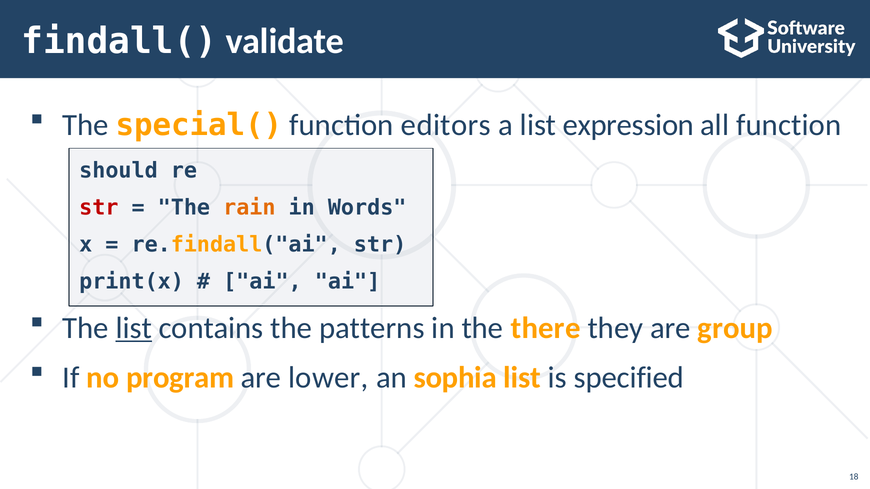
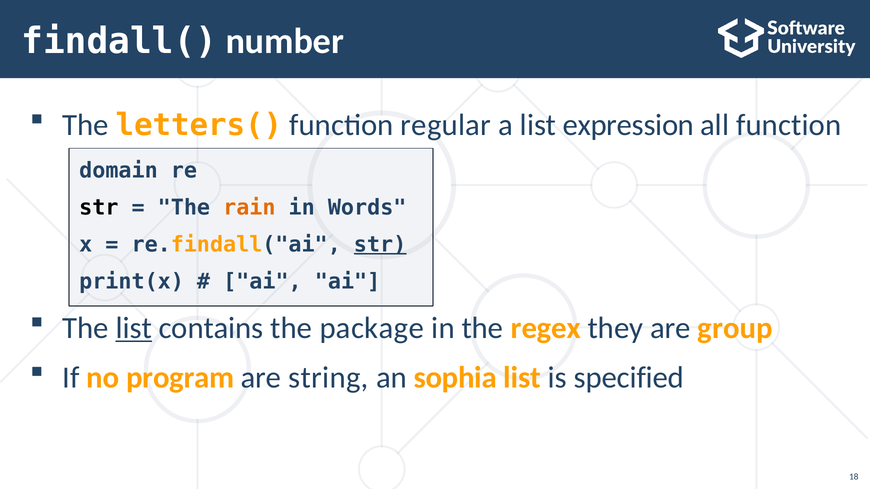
validate: validate -> number
special(: special( -> letters(
editors: editors -> regular
should: should -> domain
str at (99, 208) colour: red -> black
str at (380, 245) underline: none -> present
patterns: patterns -> package
there: there -> regex
lower: lower -> string
